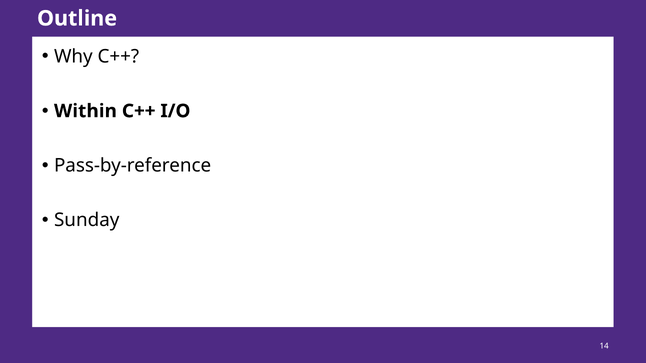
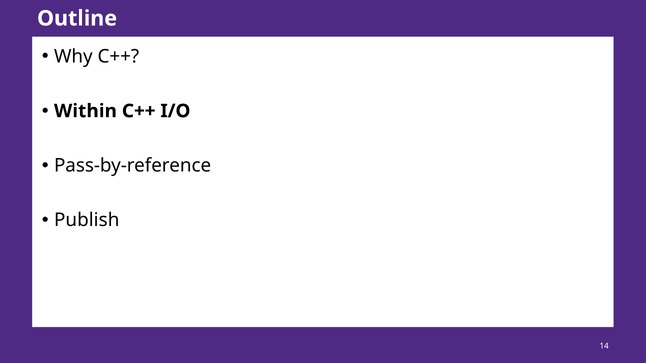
Sunday: Sunday -> Publish
